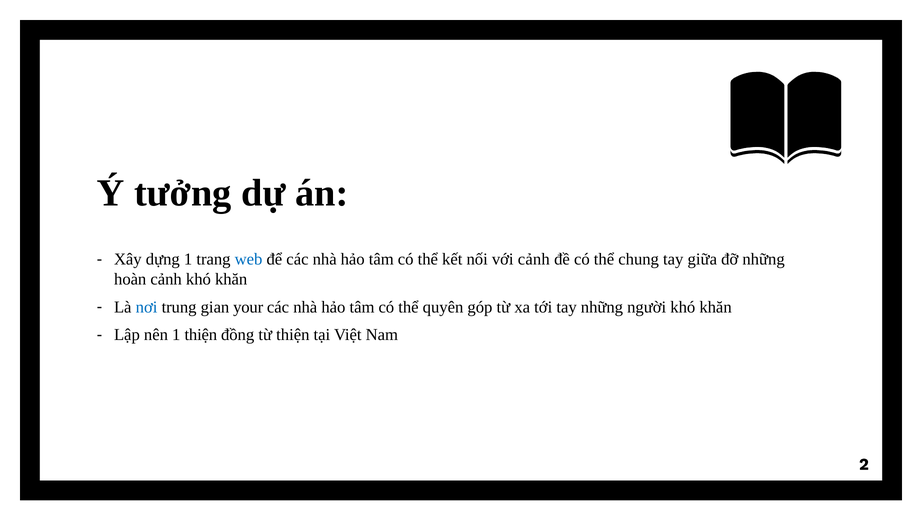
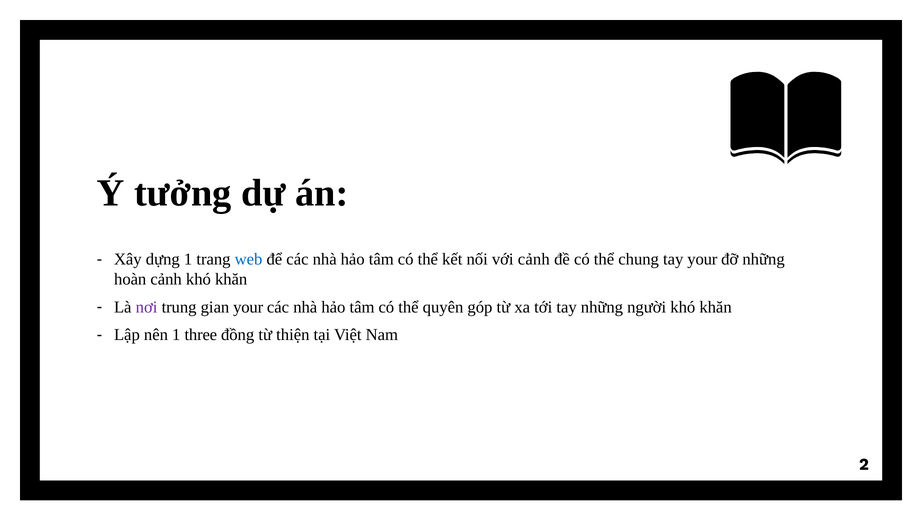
tay giữa: giữa -> your
nơi colour: blue -> purple
1 thiện: thiện -> three
